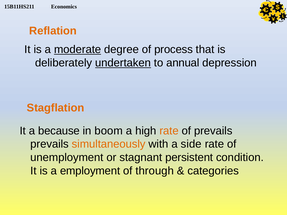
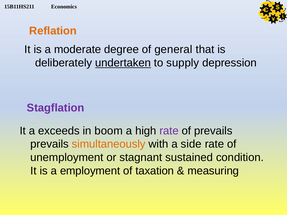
moderate underline: present -> none
process: process -> general
annual: annual -> supply
Stagflation colour: orange -> purple
because: because -> exceeds
rate at (169, 131) colour: orange -> purple
persistent: persistent -> sustained
through: through -> taxation
categories: categories -> measuring
